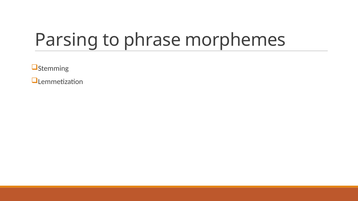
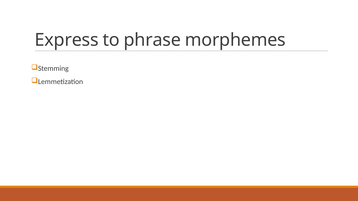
Parsing: Parsing -> Express
